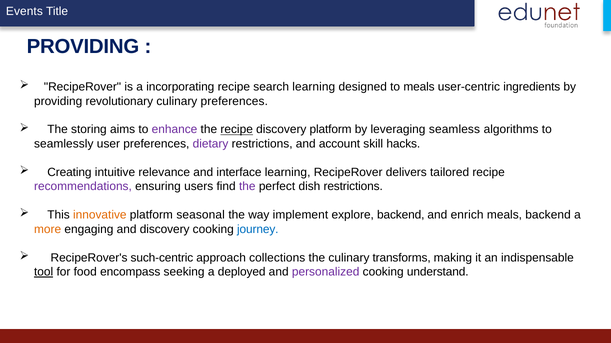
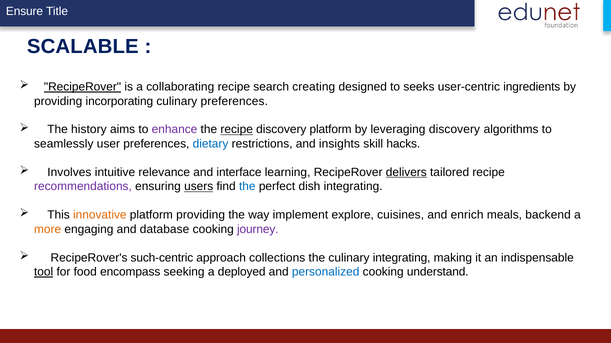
Events: Events -> Ensure
PROVIDING at (83, 46): PROVIDING -> SCALABLE
RecipeRover at (83, 87) underline: none -> present
incorporating: incorporating -> collaborating
search learning: learning -> creating
to meals: meals -> seeks
revolutionary: revolutionary -> incorporating
storing: storing -> history
leveraging seamless: seamless -> discovery
dietary colour: purple -> blue
account: account -> insights
Creating: Creating -> Involves
delivers underline: none -> present
users underline: none -> present
the at (247, 187) colour: purple -> blue
dish restrictions: restrictions -> integrating
platform seasonal: seasonal -> providing
explore backend: backend -> cuisines
and discovery: discovery -> database
journey colour: blue -> purple
culinary transforms: transforms -> integrating
personalized colour: purple -> blue
